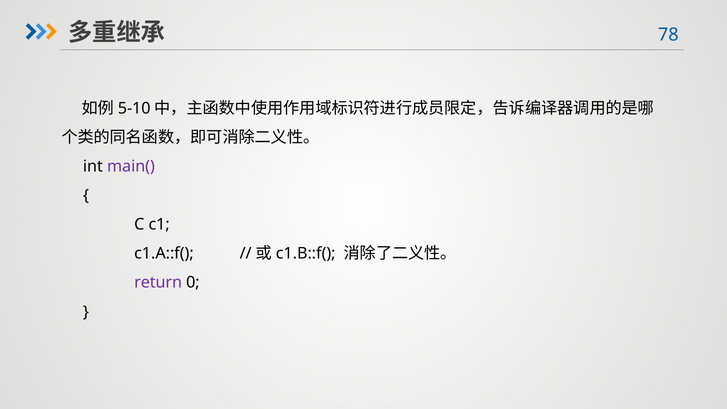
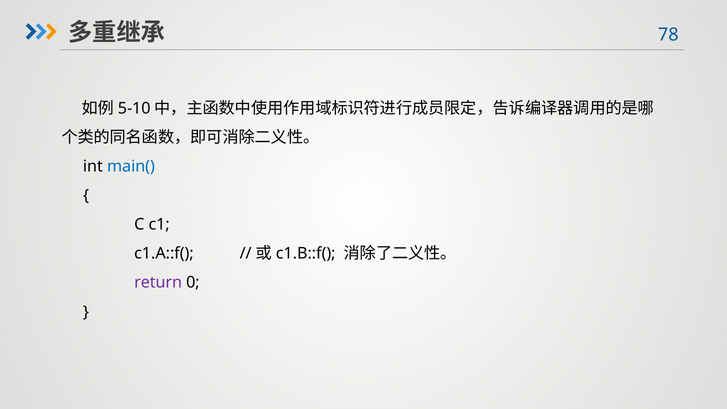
main( colour: purple -> blue
